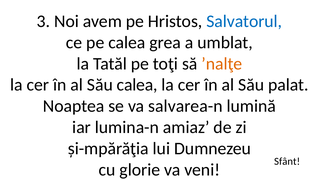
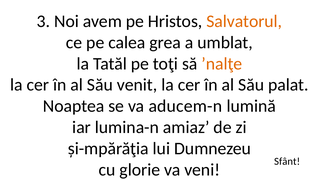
Salvatorul colour: blue -> orange
Său calea: calea -> venit
salvarea-n: salvarea-n -> aducem-n
